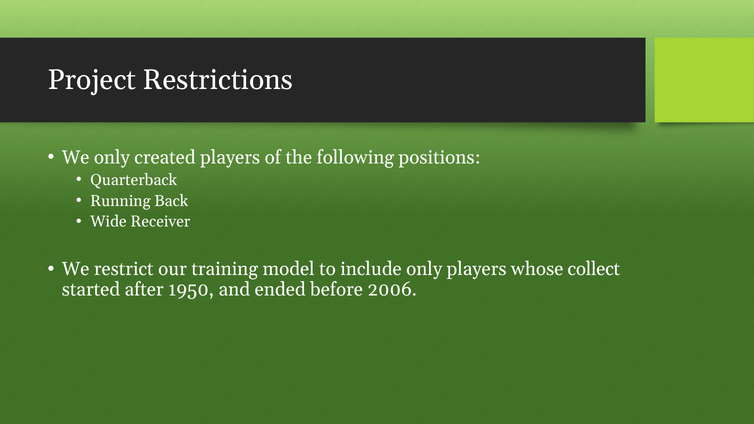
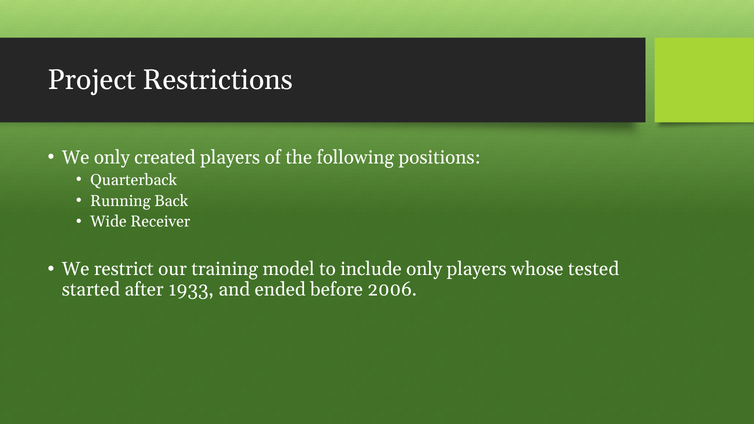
collect: collect -> tested
1950: 1950 -> 1933
